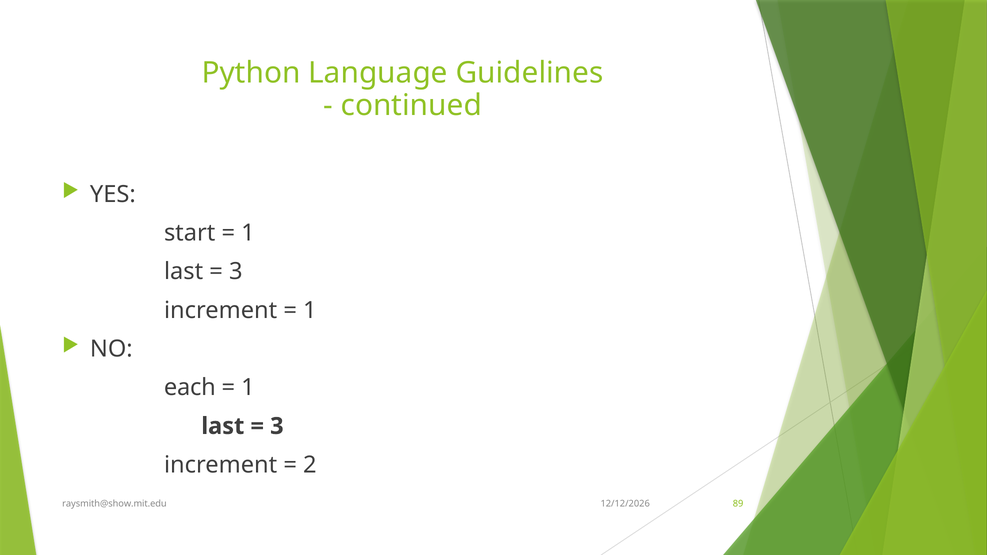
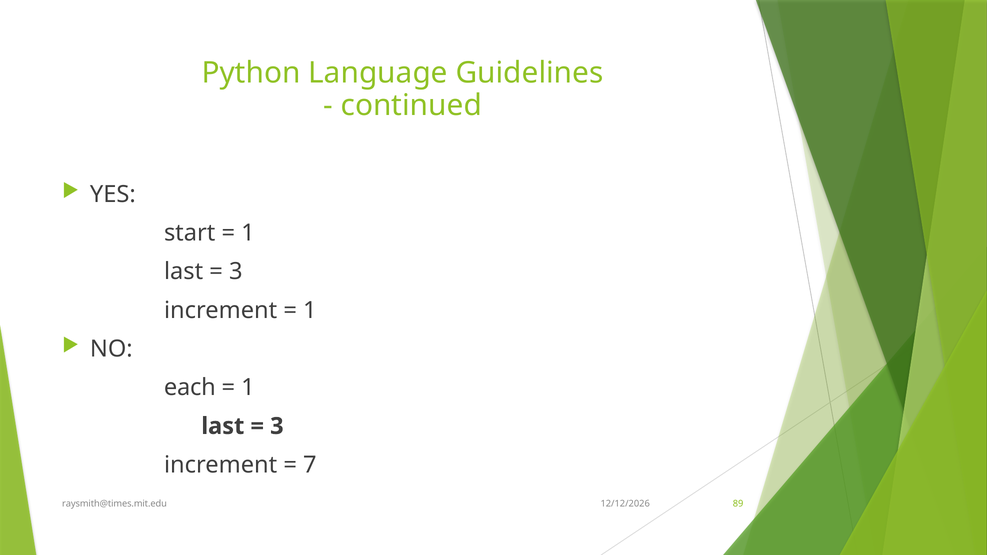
2: 2 -> 7
raysmith@show.mit.edu: raysmith@show.mit.edu -> raysmith@times.mit.edu
